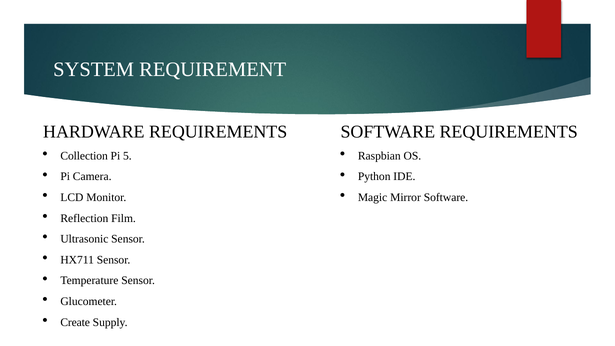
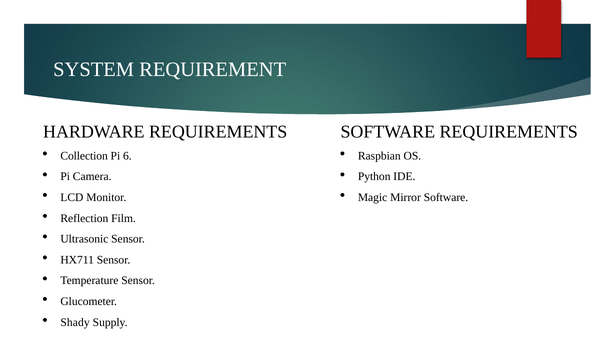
5: 5 -> 6
Create: Create -> Shady
